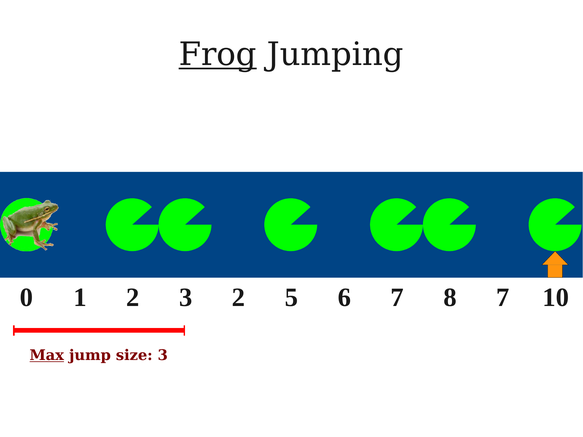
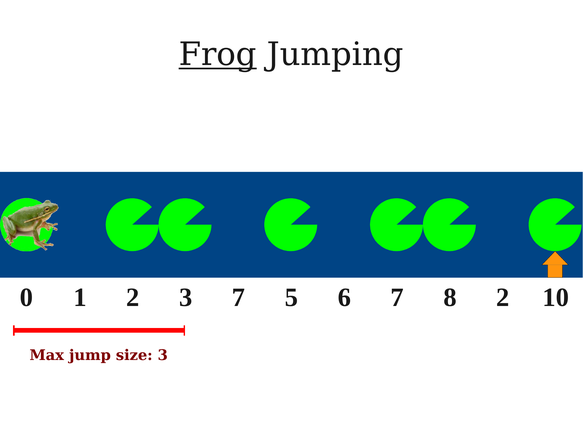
3 2: 2 -> 7
8 7: 7 -> 2
Max underline: present -> none
